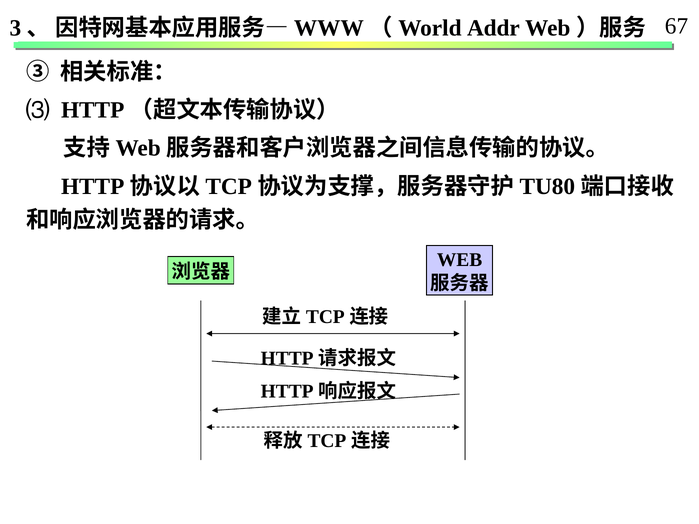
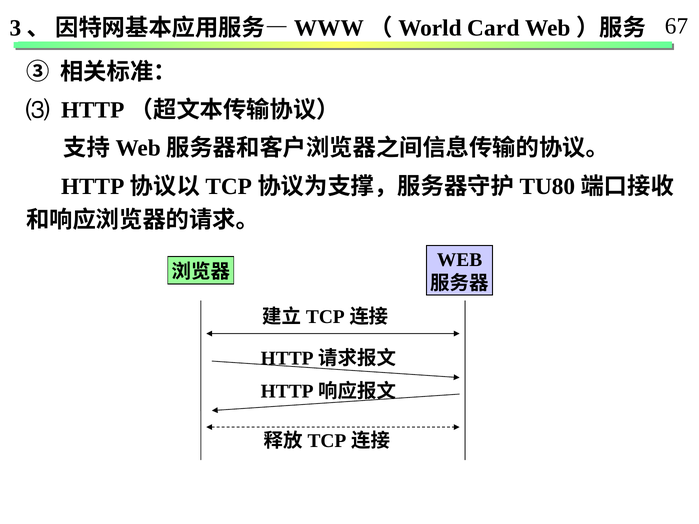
Addr: Addr -> Card
